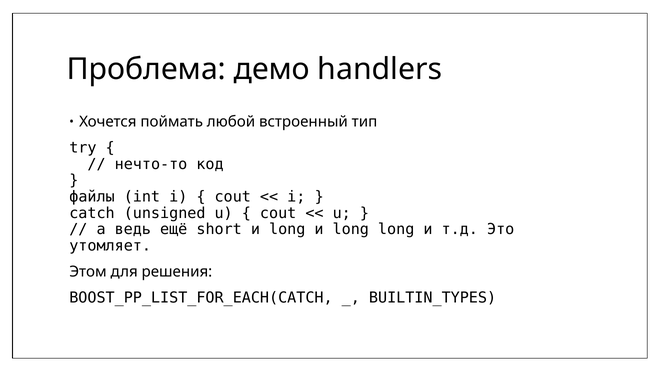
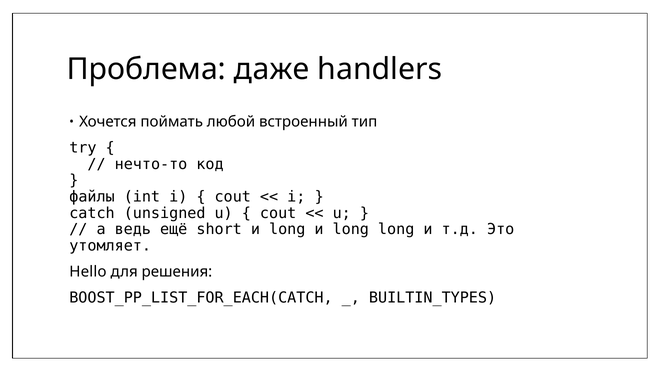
демо: демо -> даже
Этом: Этом -> Hello
